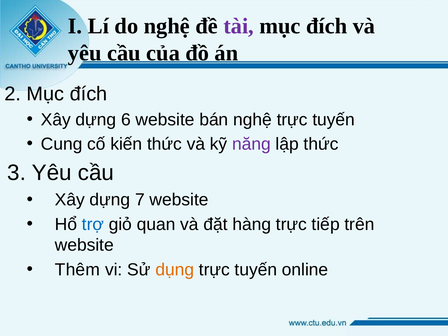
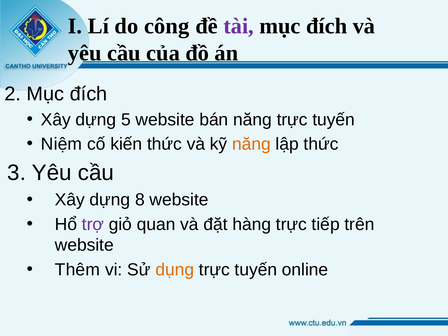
do nghệ: nghệ -> công
6: 6 -> 5
bán nghệ: nghệ -> năng
Cung: Cung -> Niệm
năng at (251, 144) colour: purple -> orange
7: 7 -> 8
trợ colour: blue -> purple
